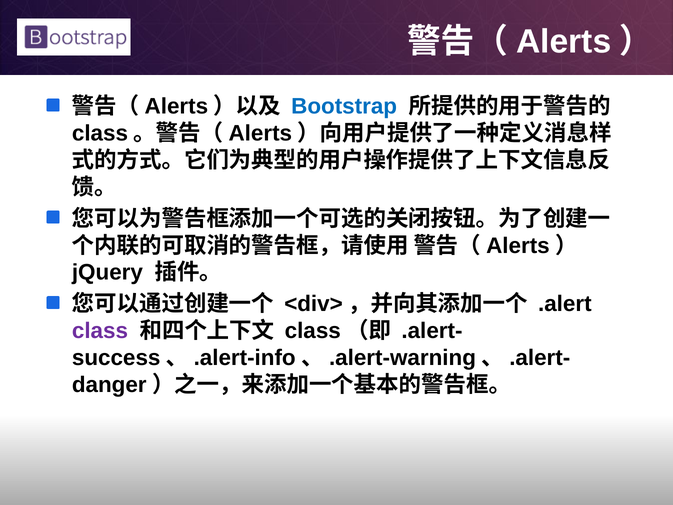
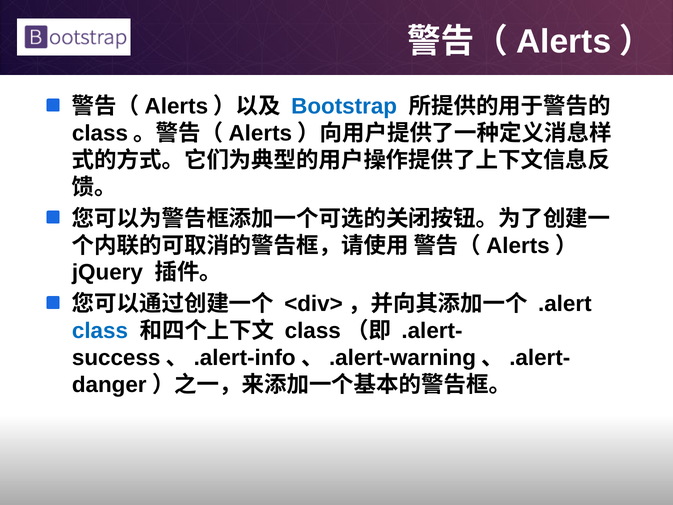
class colour: purple -> blue
